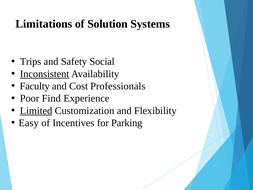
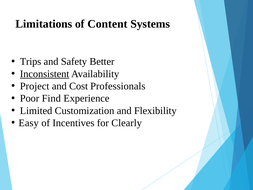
Solution: Solution -> Content
Social: Social -> Better
Faculty: Faculty -> Project
Limited underline: present -> none
Parking: Parking -> Clearly
